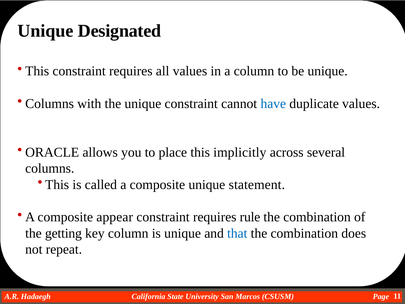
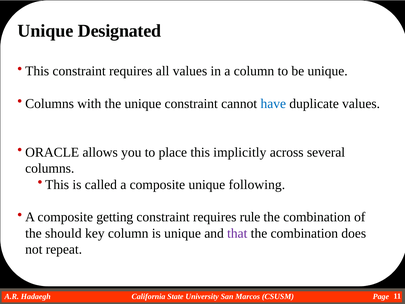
statement: statement -> following
appear: appear -> getting
getting: getting -> should
that colour: blue -> purple
